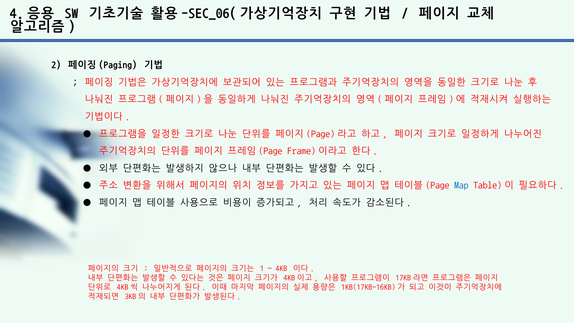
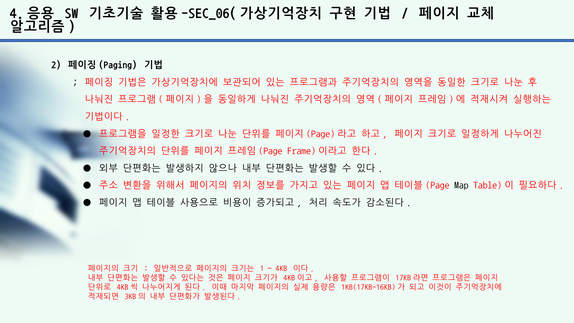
Map colour: blue -> black
